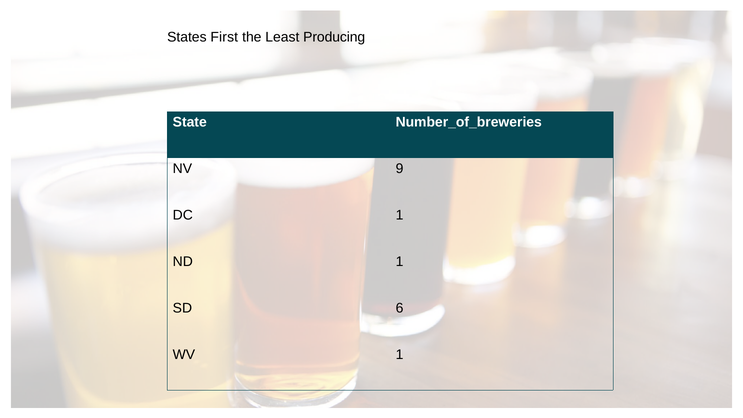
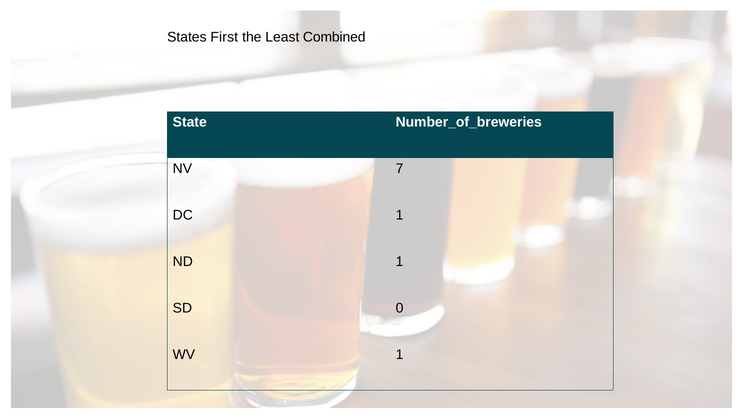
Producing: Producing -> Combined
9: 9 -> 7
6: 6 -> 0
